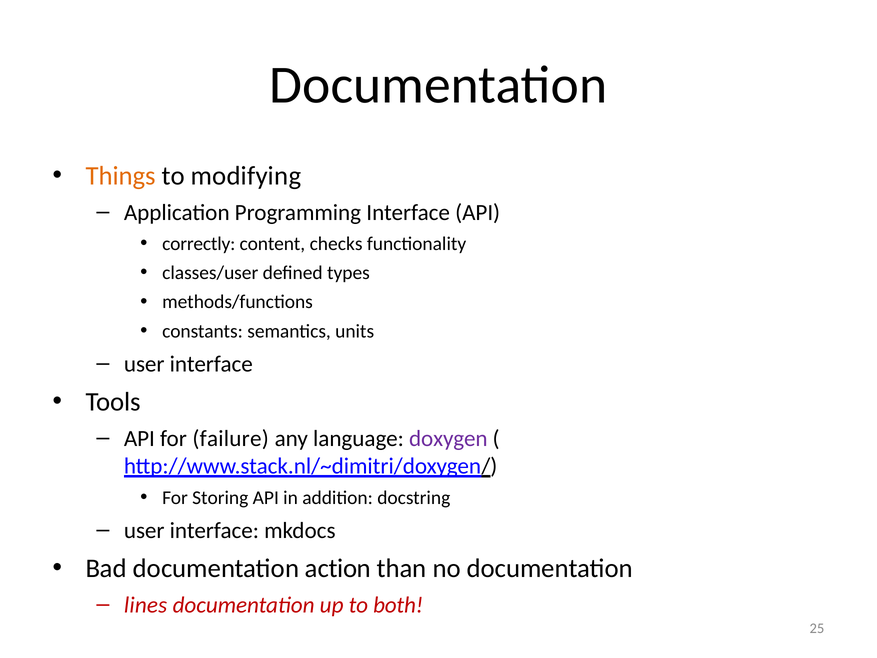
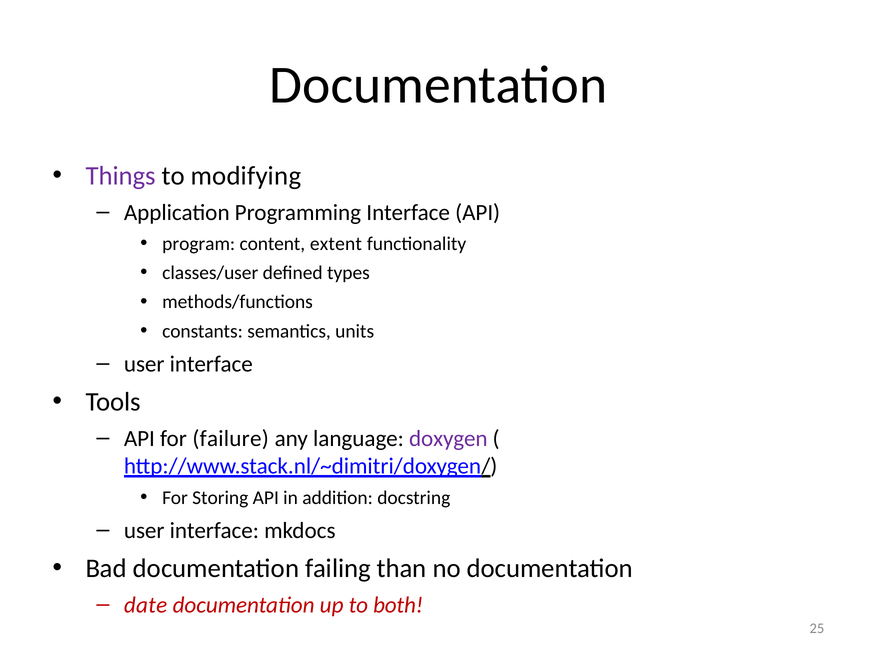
Things colour: orange -> purple
correctly: correctly -> program
checks: checks -> extent
action: action -> failing
lines: lines -> date
